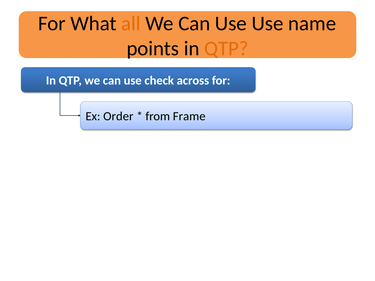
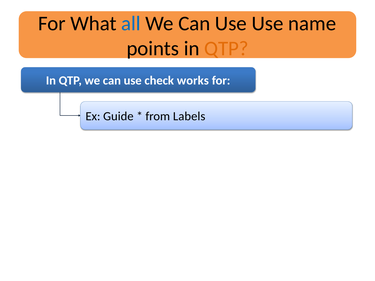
all colour: orange -> blue
across: across -> works
Order: Order -> Guide
Frame: Frame -> Labels
